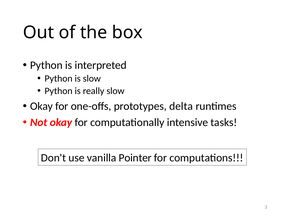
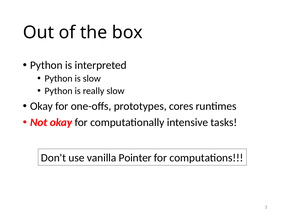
delta: delta -> cores
